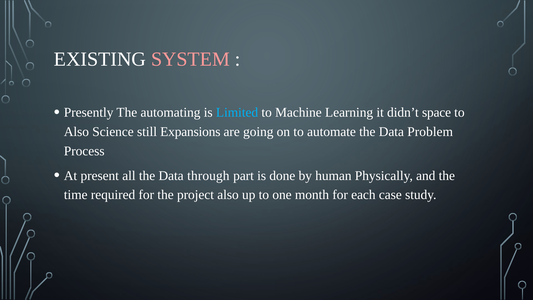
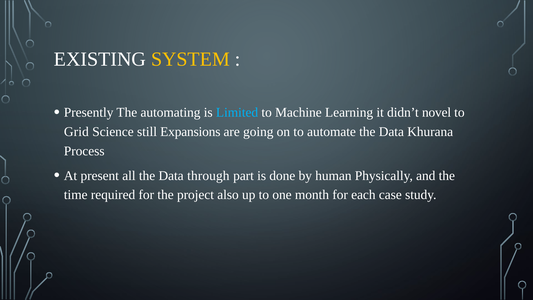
SYSTEM colour: pink -> yellow
space: space -> novel
Also at (76, 132): Also -> Grid
Problem: Problem -> Khurana
